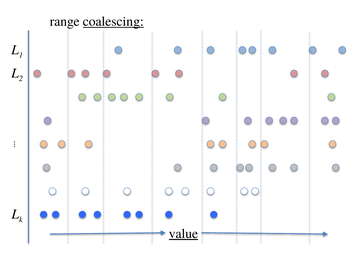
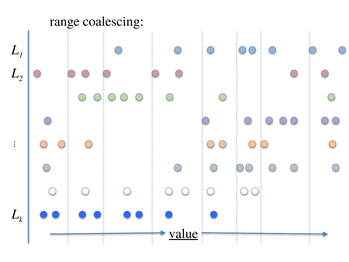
coalescing underline: present -> none
